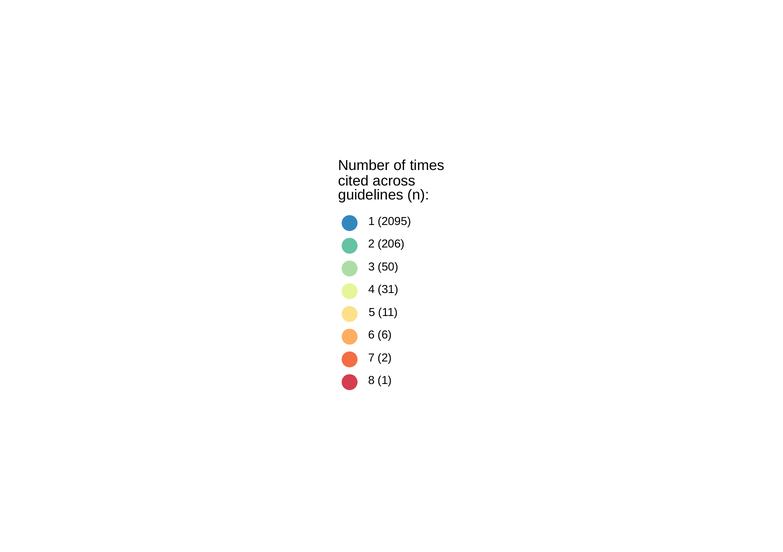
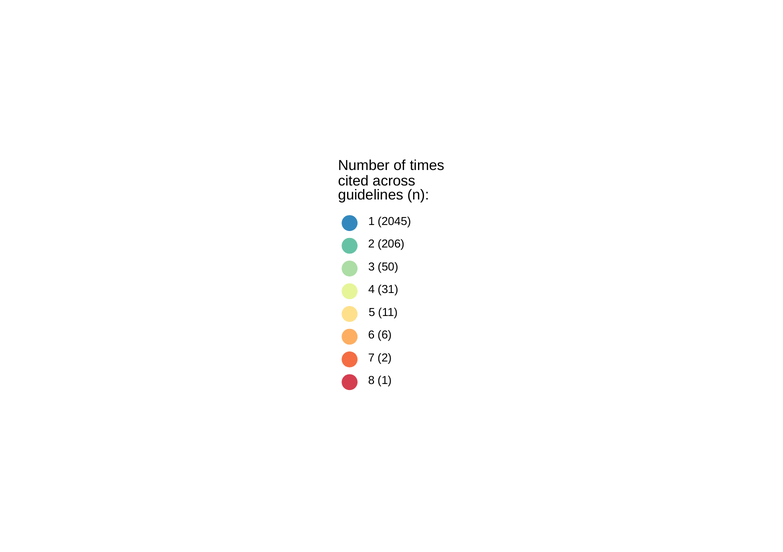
2095: 2095 -> 2045
